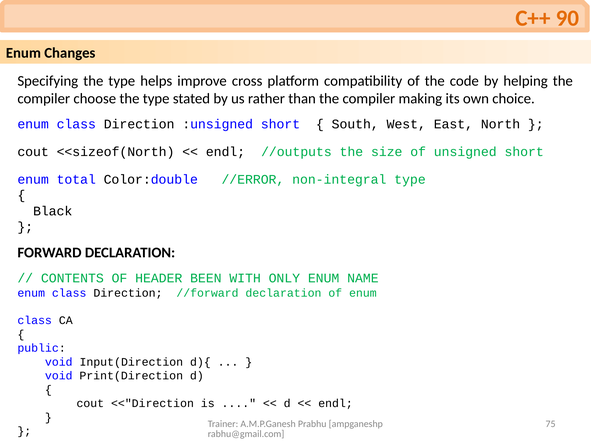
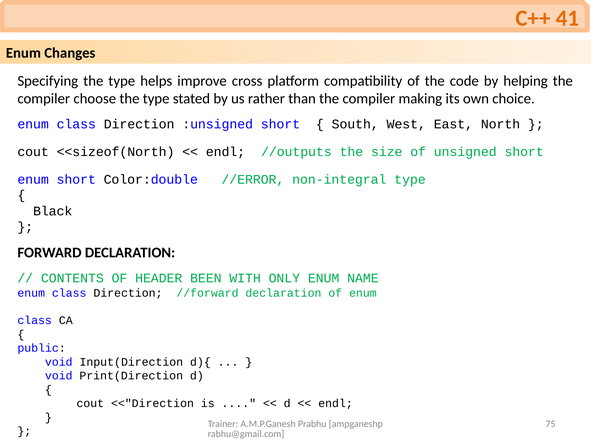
90: 90 -> 41
enum total: total -> short
